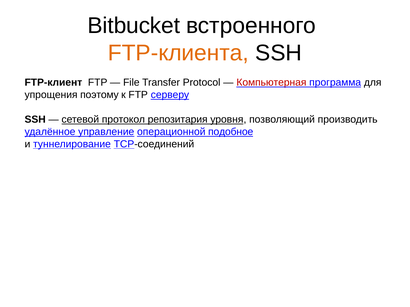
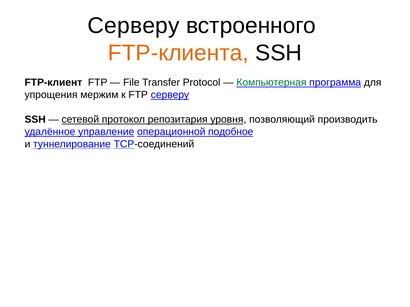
Bitbucket at (134, 26): Bitbucket -> Серверу
Компьютерная colour: red -> green
поэтому: поэтому -> мержим
